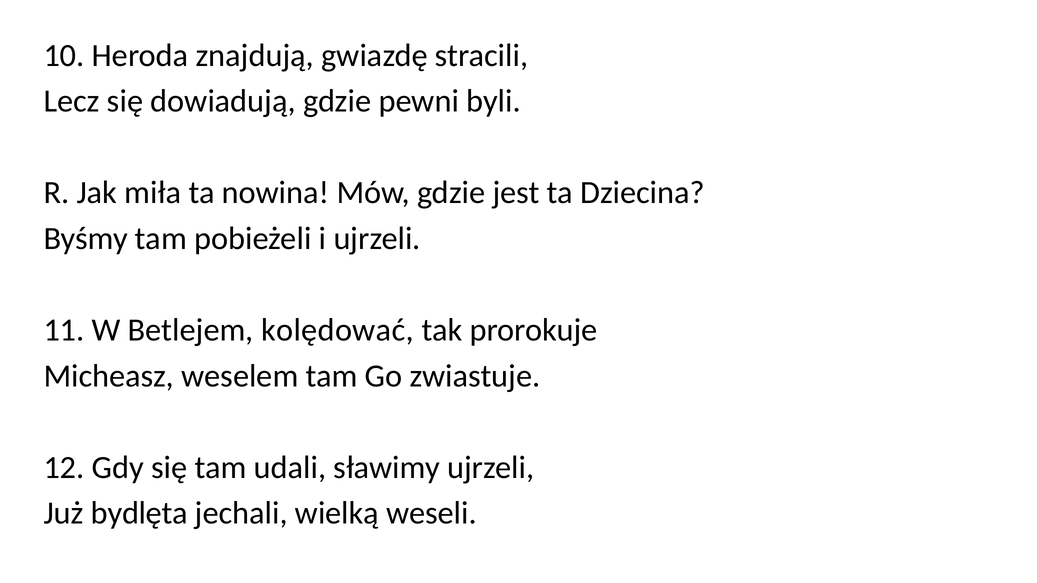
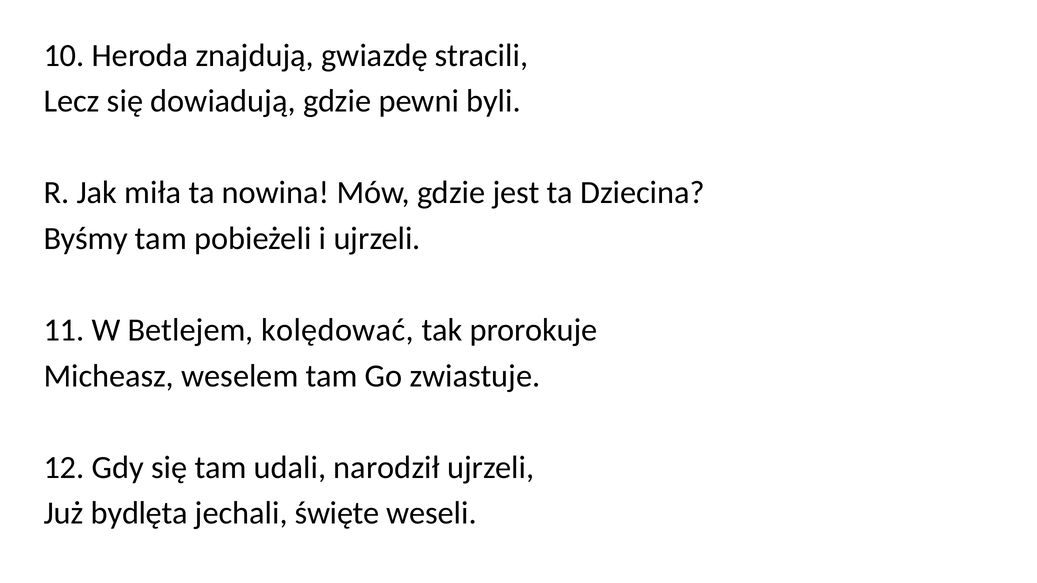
sławimy: sławimy -> narodził
wielką: wielką -> święte
